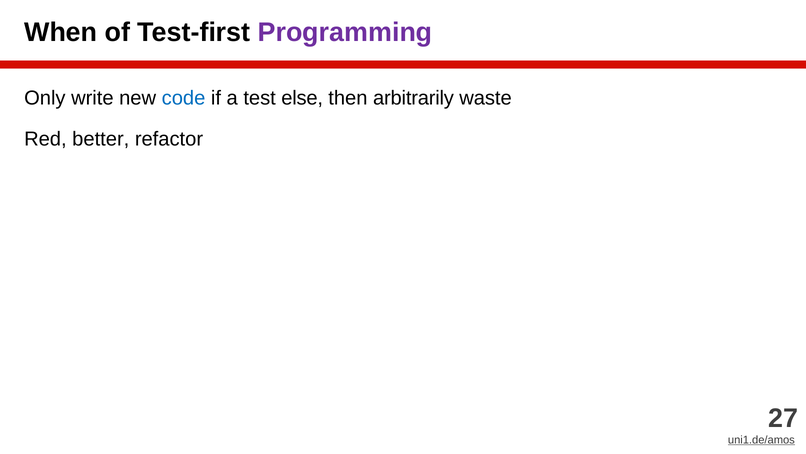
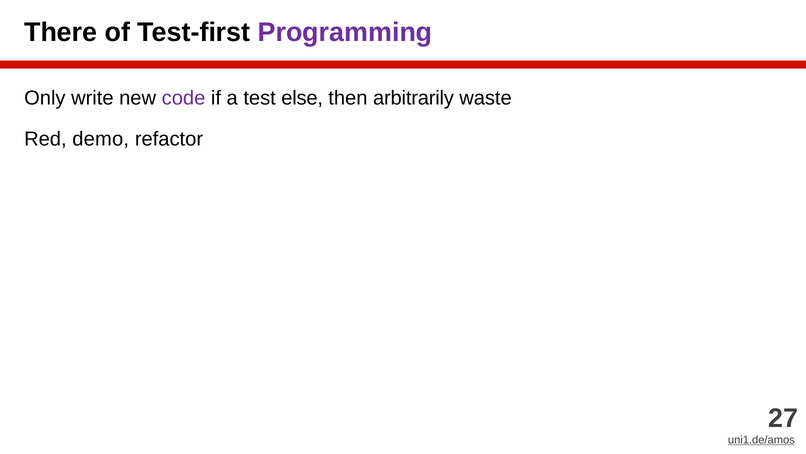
When: When -> There
code colour: blue -> purple
better: better -> demo
